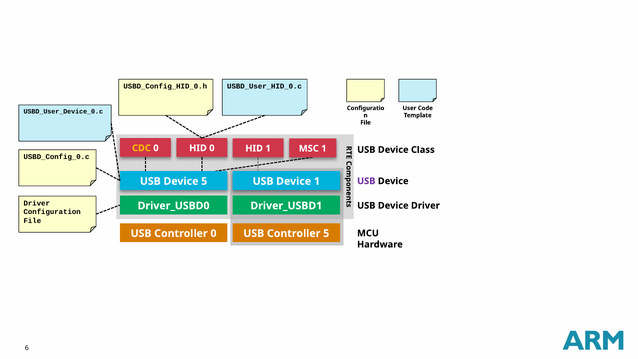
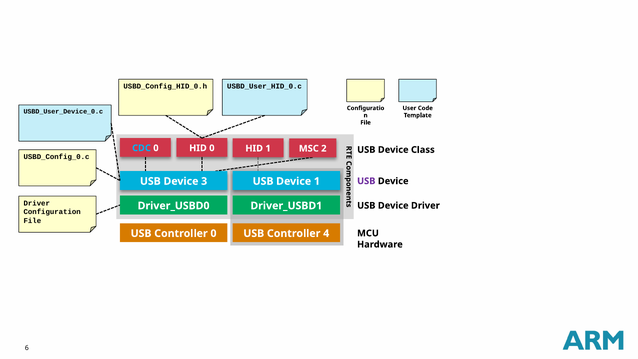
CDC colour: yellow -> light blue
MSC 1: 1 -> 2
Device 5: 5 -> 3
Controller 5: 5 -> 4
